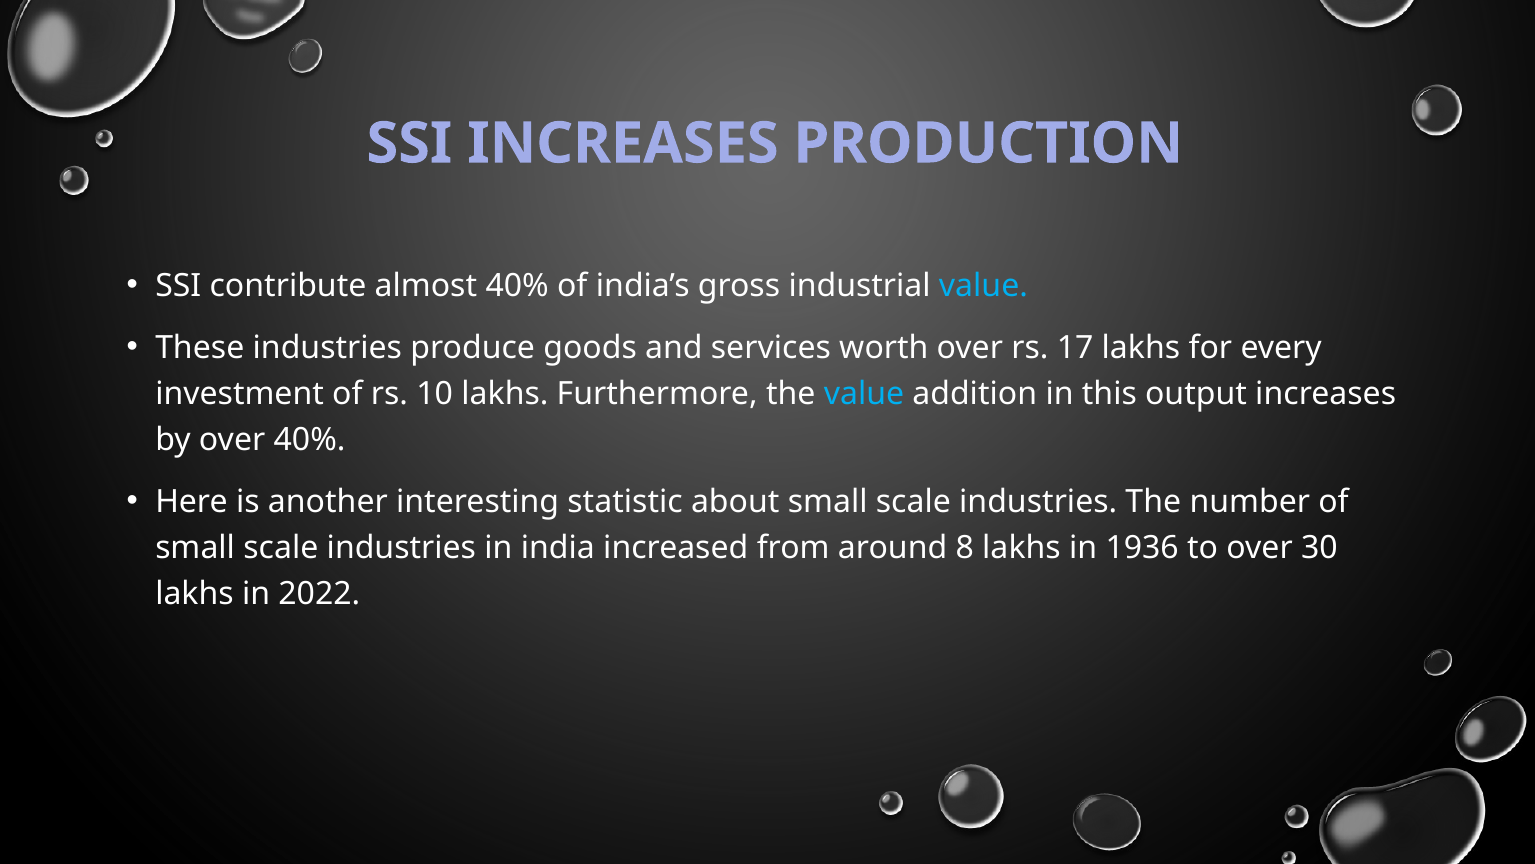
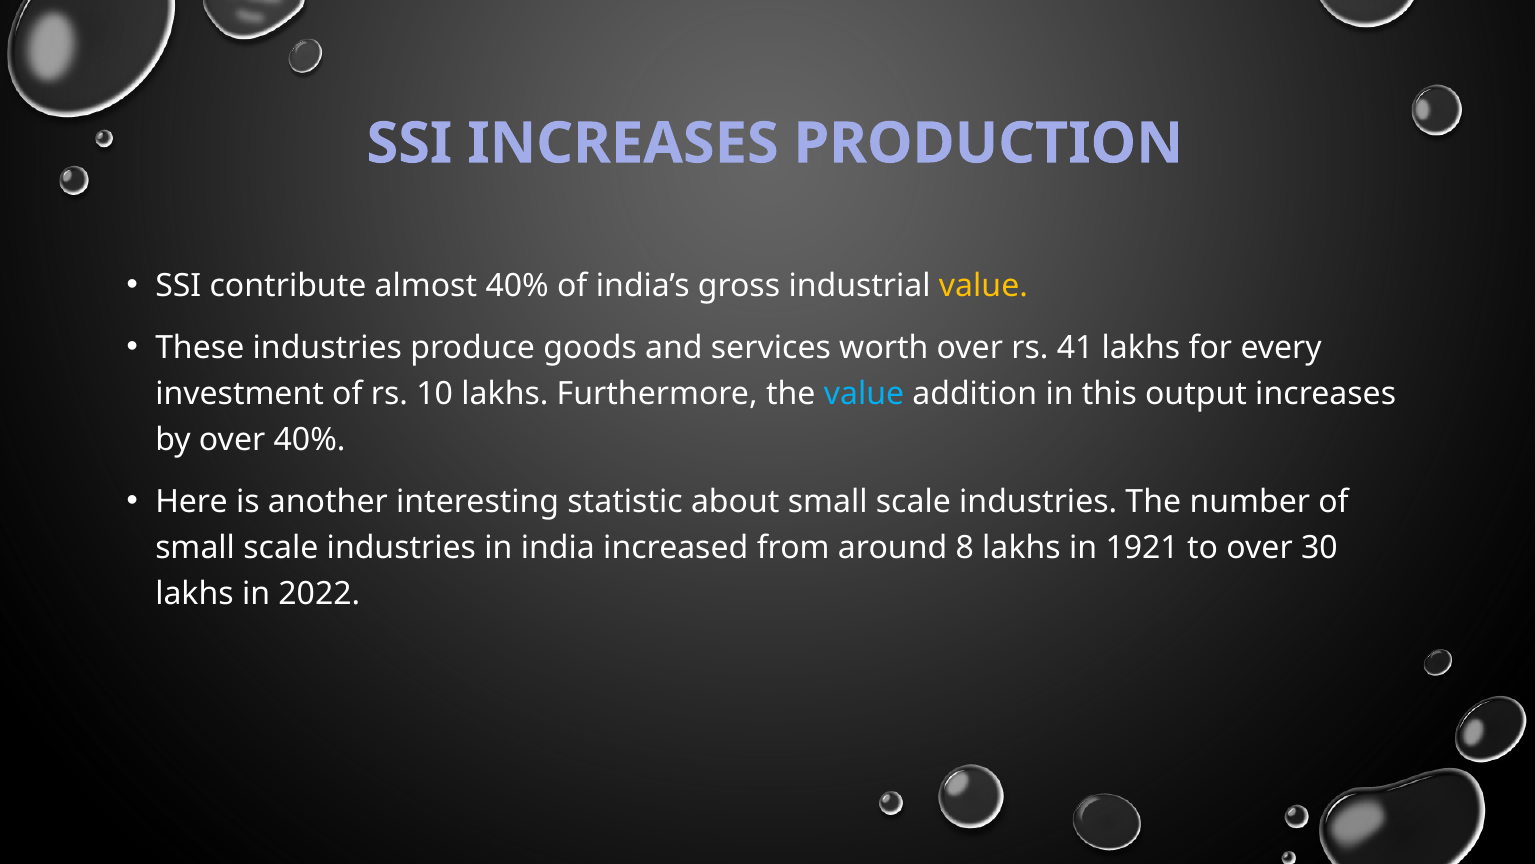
value at (983, 285) colour: light blue -> yellow
17: 17 -> 41
1936: 1936 -> 1921
